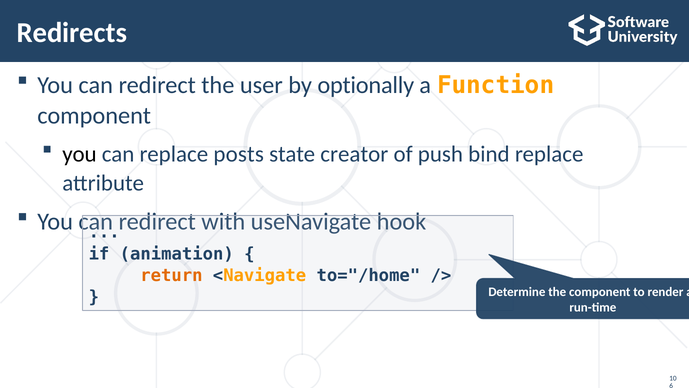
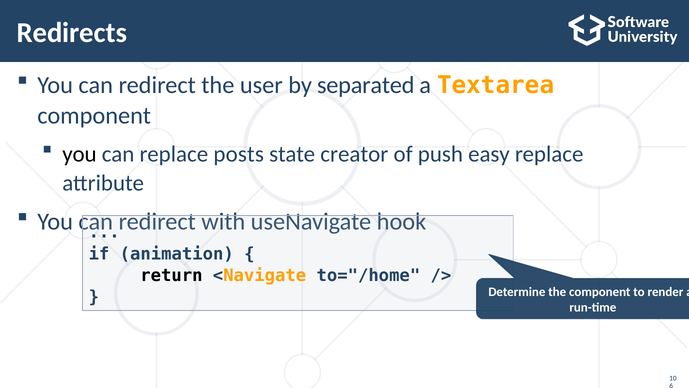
optionally: optionally -> separated
Function: Function -> Textarea
bind: bind -> easy
return colour: orange -> black
